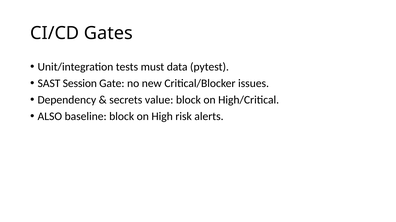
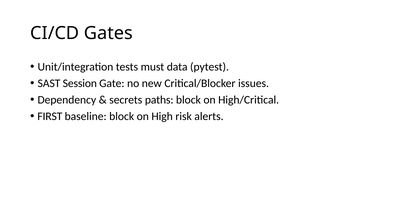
value: value -> paths
ALSO: ALSO -> FIRST
